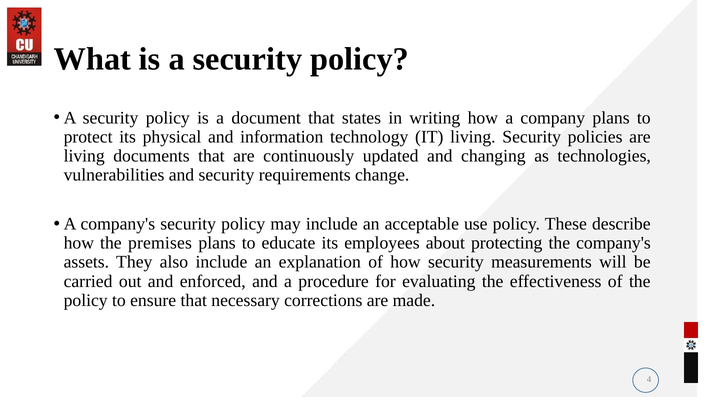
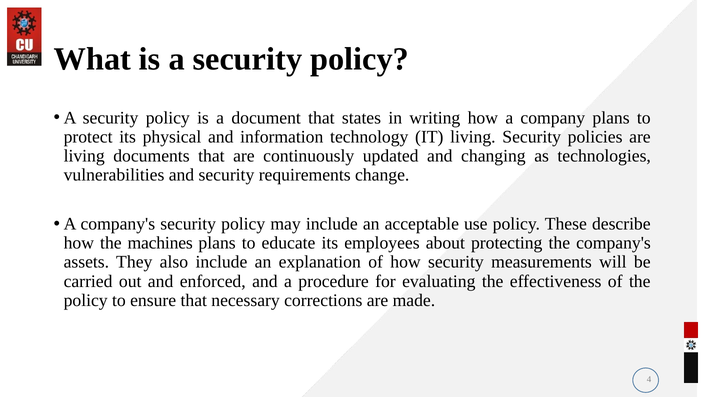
premises: premises -> machines
